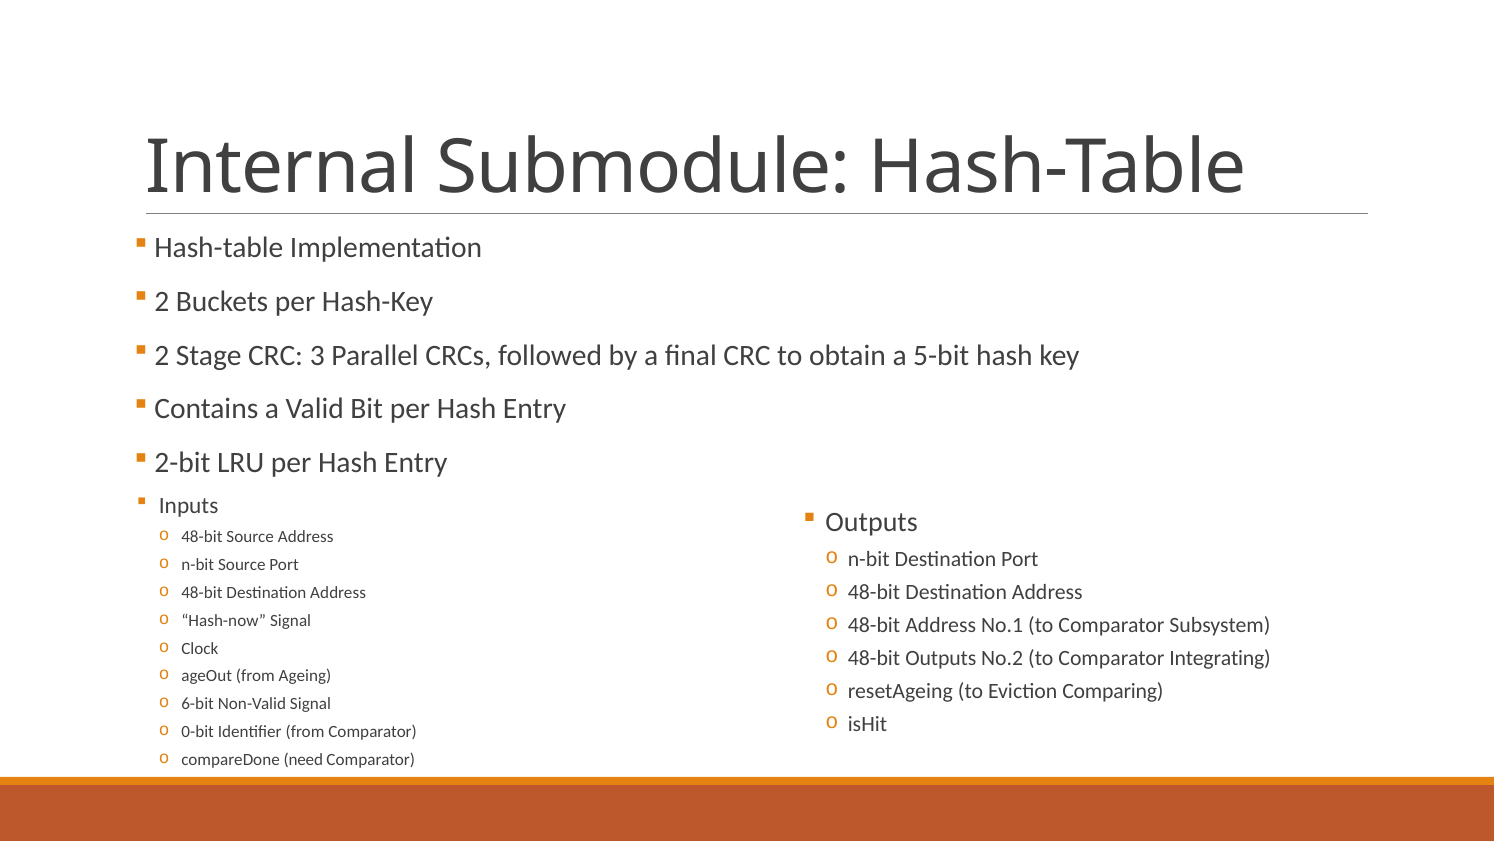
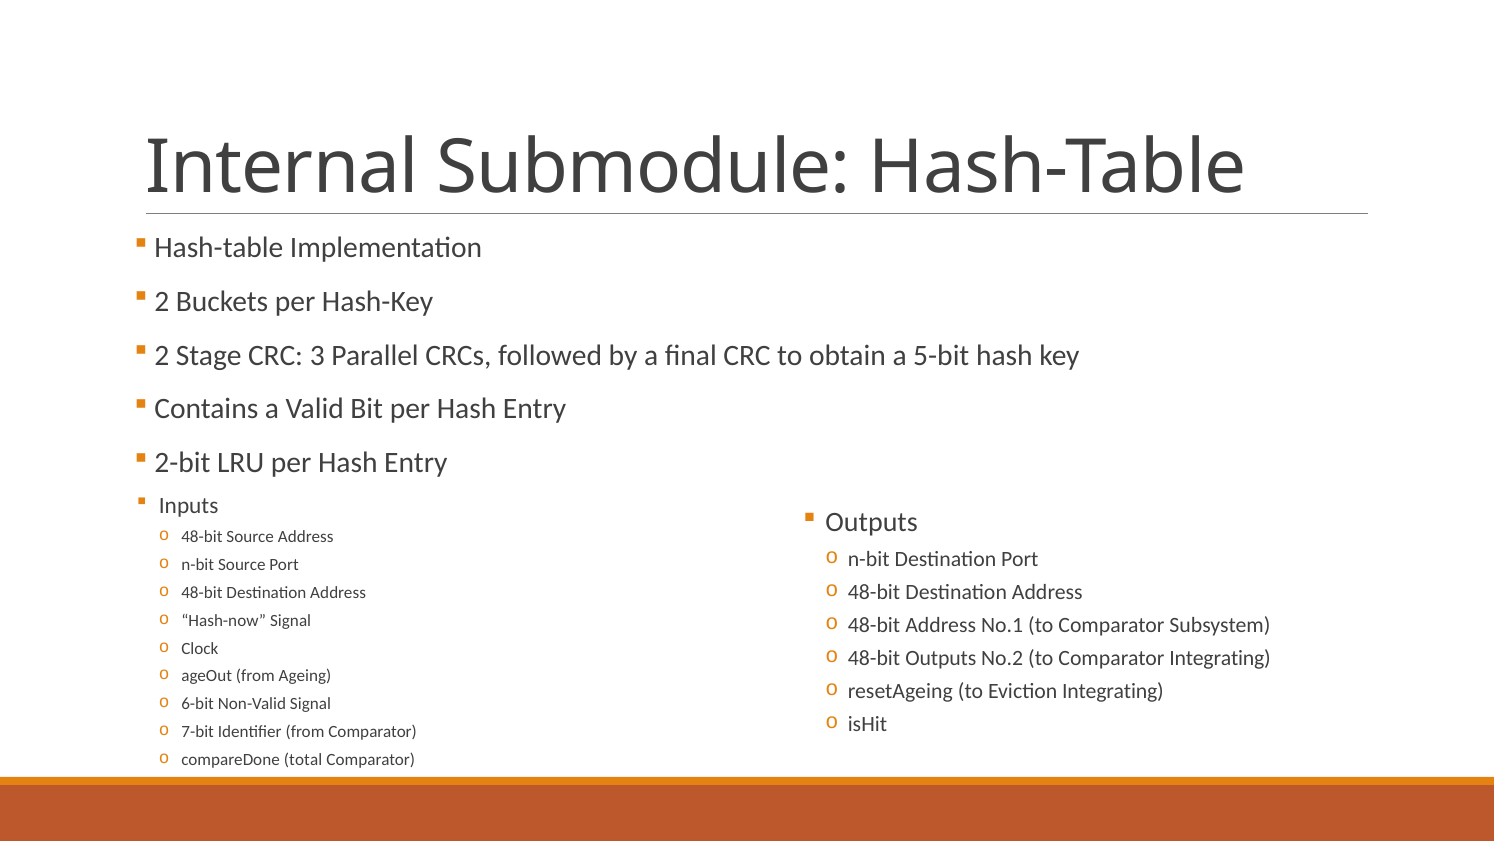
Eviction Comparing: Comparing -> Integrating
0-bit: 0-bit -> 7-bit
need: need -> total
